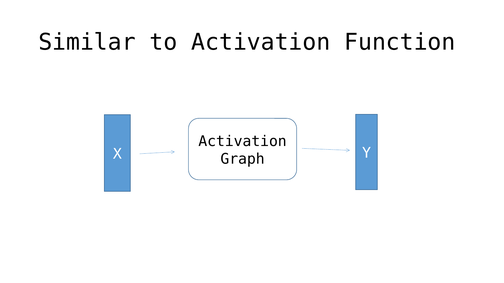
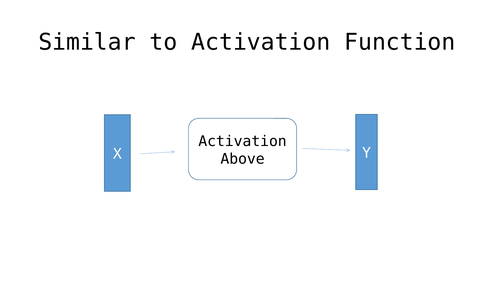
Graph: Graph -> Above
